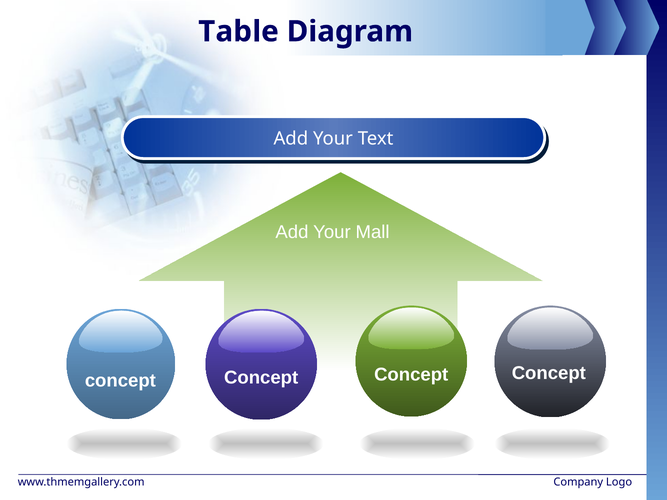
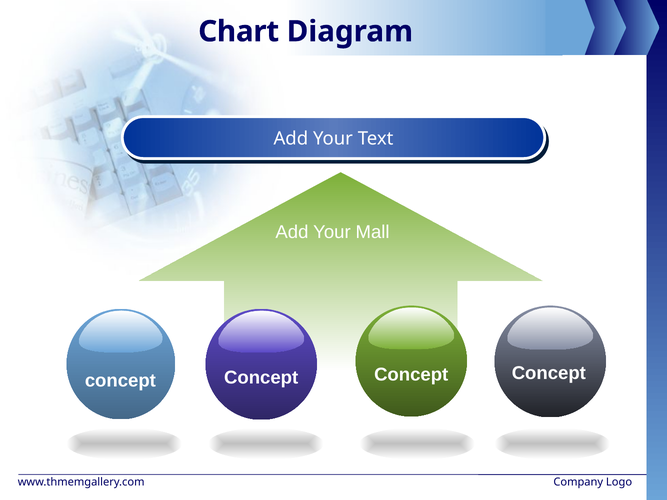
Table: Table -> Chart
